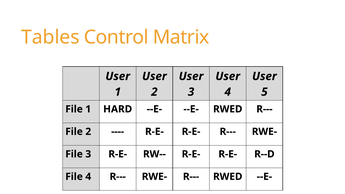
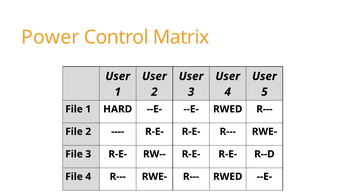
Tables: Tables -> Power
